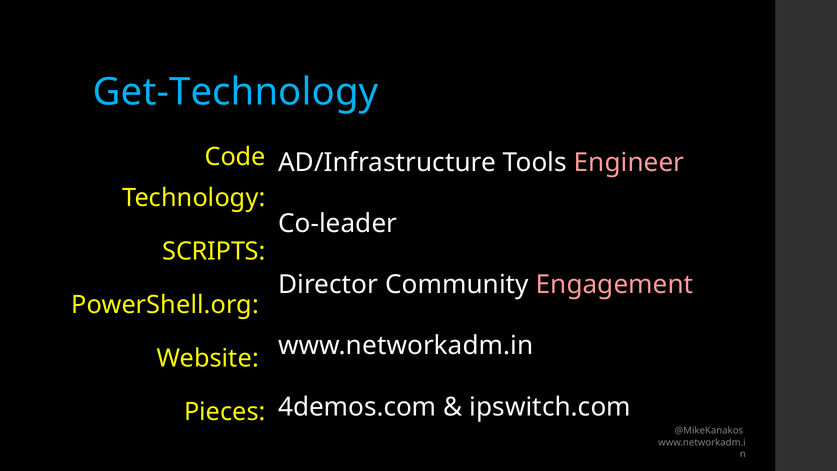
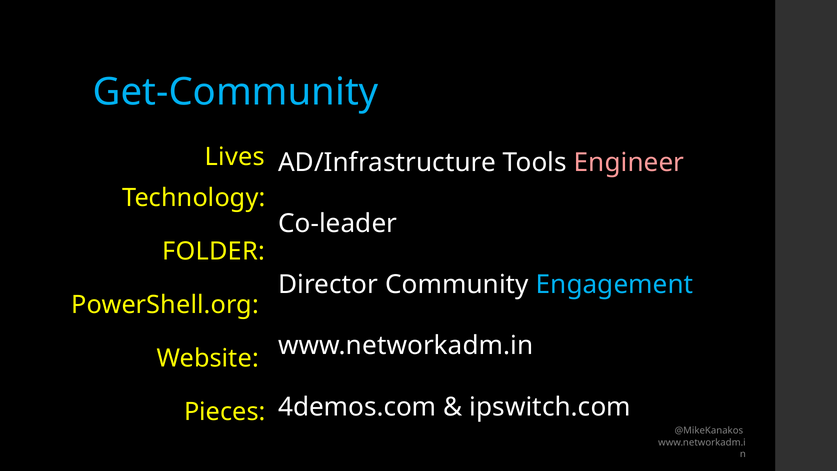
Get-Technology: Get-Technology -> Get-Community
Code: Code -> Lives
SCRIPTS: SCRIPTS -> FOLDER
Engagement colour: pink -> light blue
